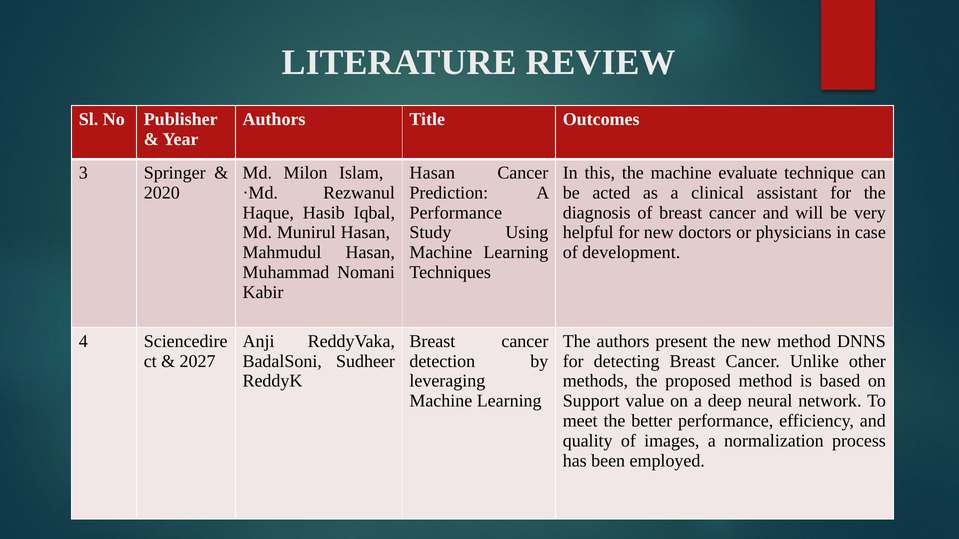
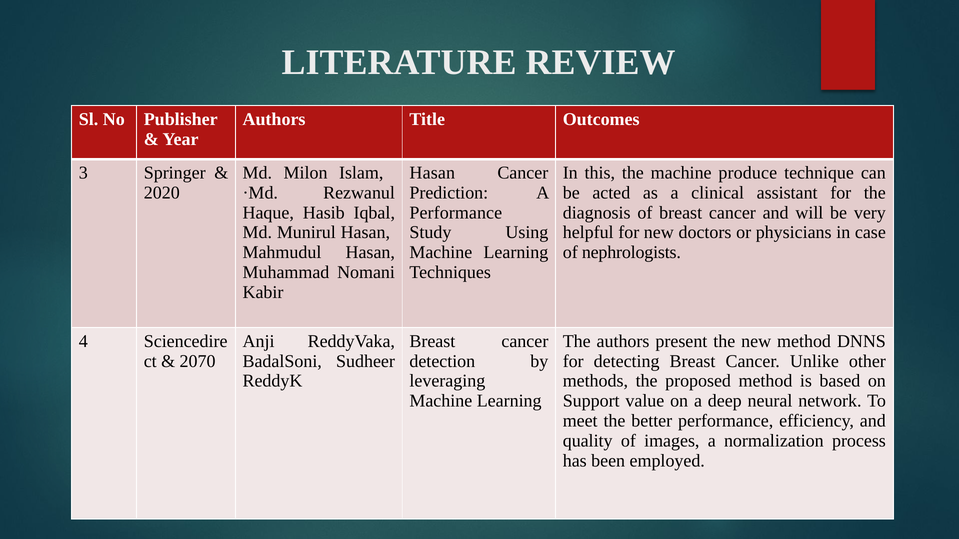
evaluate: evaluate -> produce
development: development -> nephrologists
2027: 2027 -> 2070
